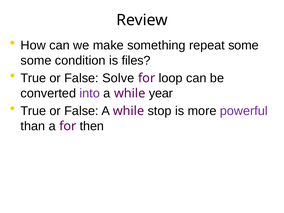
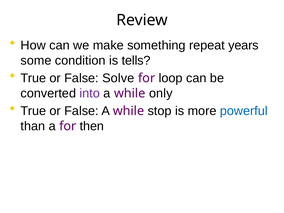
repeat some: some -> years
files: files -> tells
year: year -> only
powerful colour: purple -> blue
